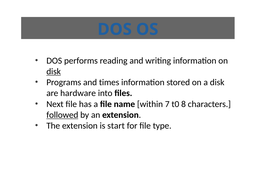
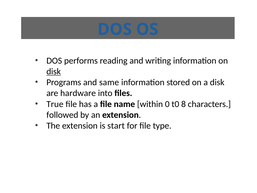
times: times -> same
Next: Next -> True
7: 7 -> 0
followed underline: present -> none
